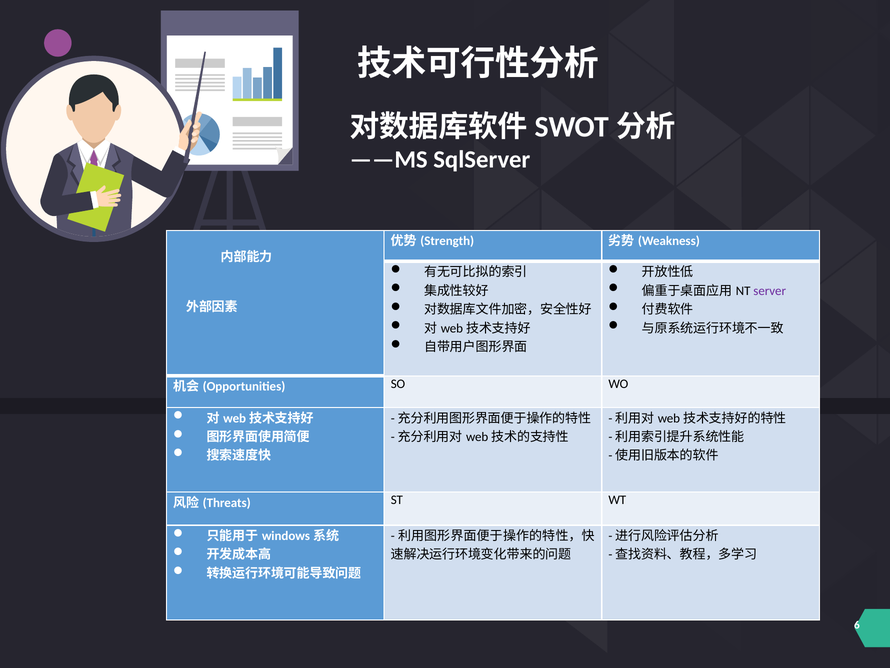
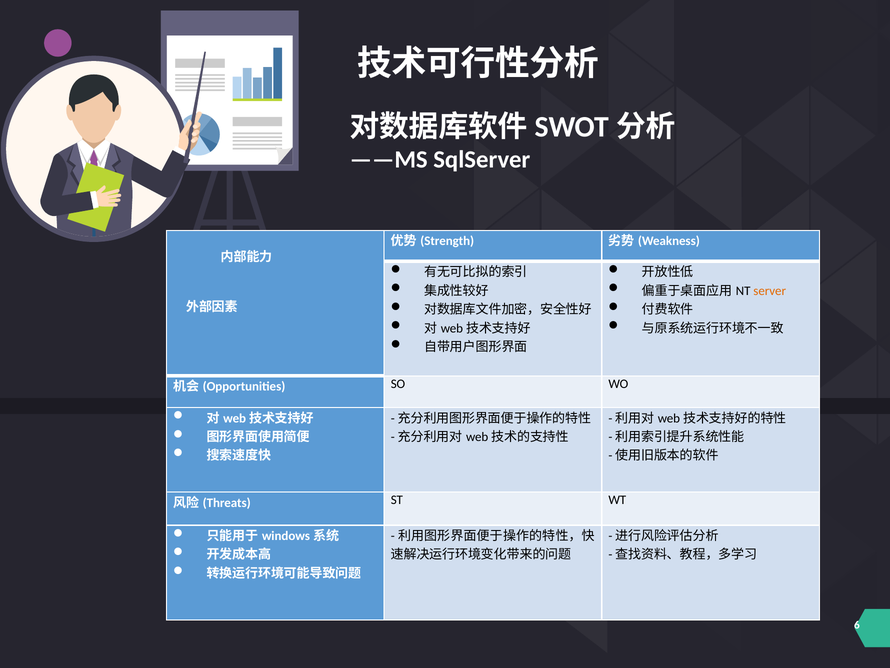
server colour: purple -> orange
